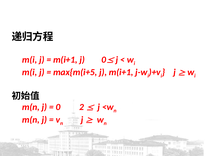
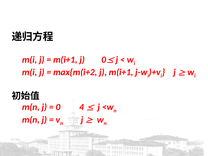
max{m(i+5: max{m(i+5 -> max{m(i+2
2: 2 -> 4
